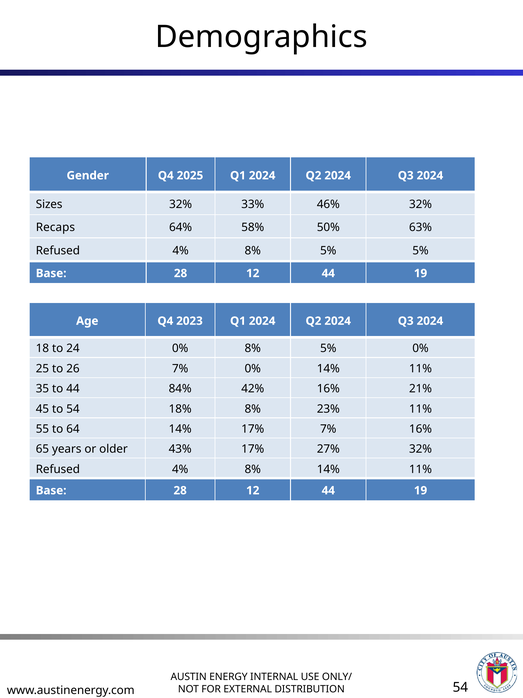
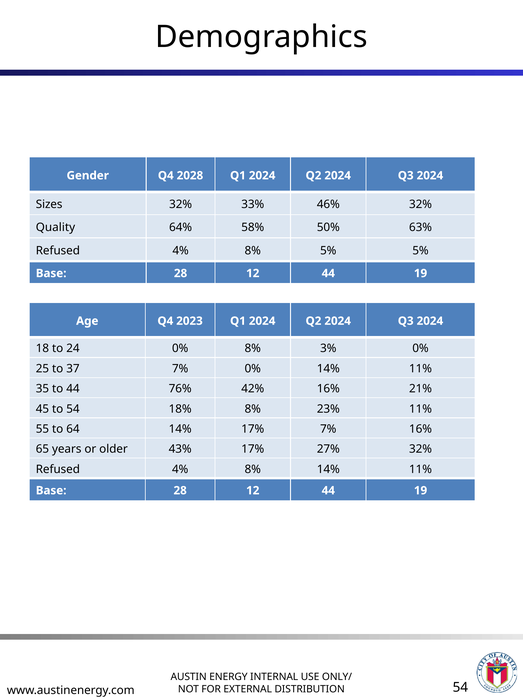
2025: 2025 -> 2028
Recaps: Recaps -> Quality
0% 8% 5%: 5% -> 3%
26: 26 -> 37
84%: 84% -> 76%
